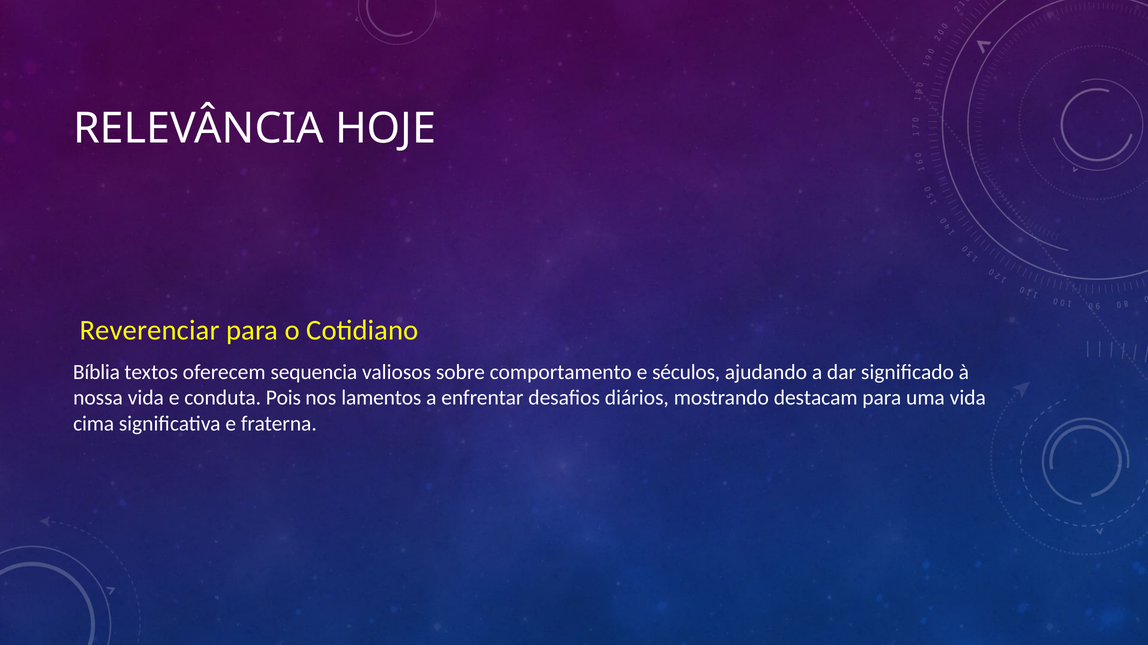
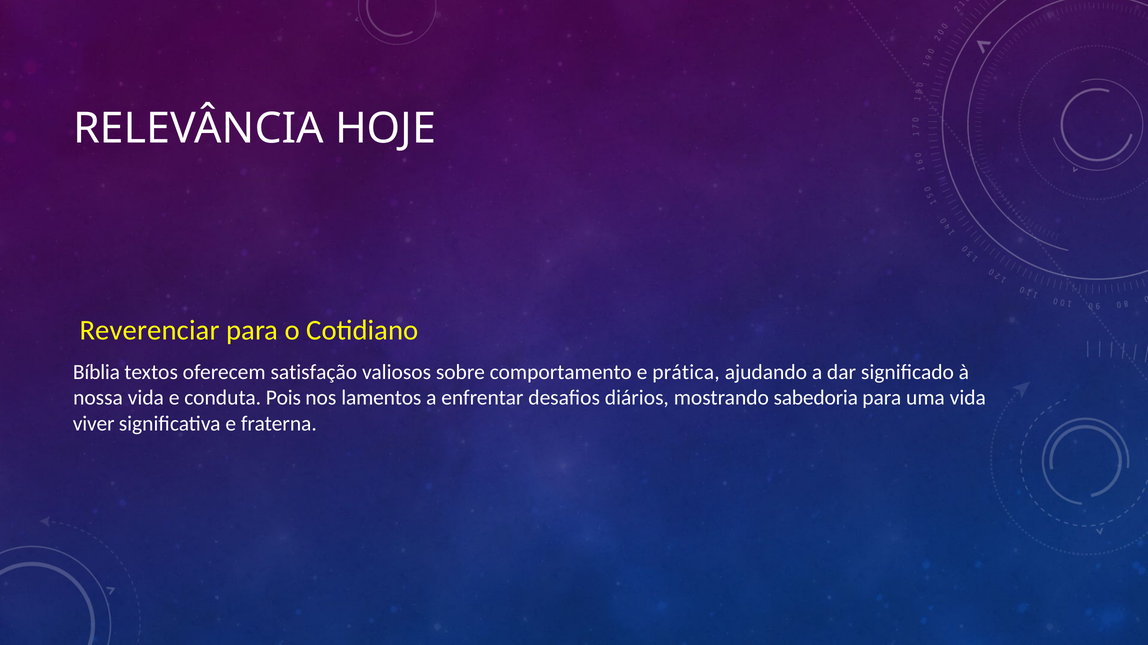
sequencia: sequencia -> satisfação
séculos: séculos -> prática
destacam: destacam -> sabedoria
cima: cima -> viver
